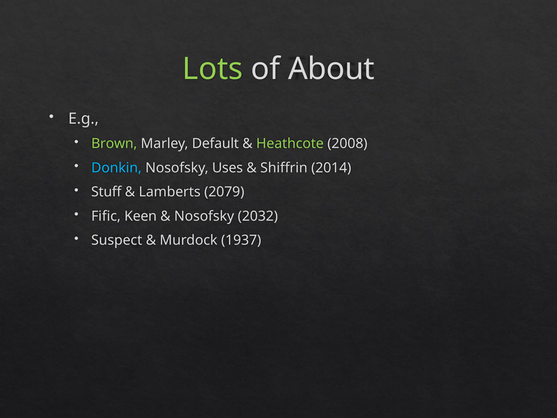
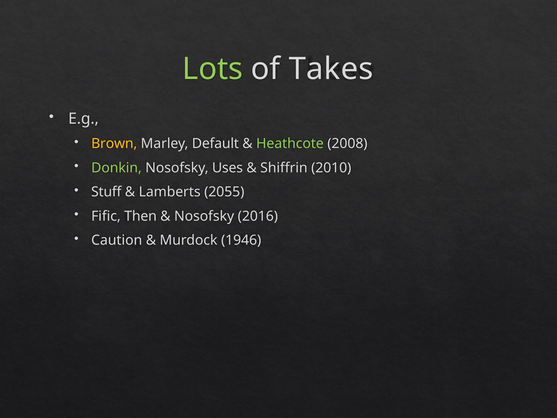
About: About -> Takes
Brown colour: light green -> yellow
Donkin colour: light blue -> light green
2014: 2014 -> 2010
2079: 2079 -> 2055
Keen: Keen -> Then
2032: 2032 -> 2016
Suspect: Suspect -> Caution
1937: 1937 -> 1946
